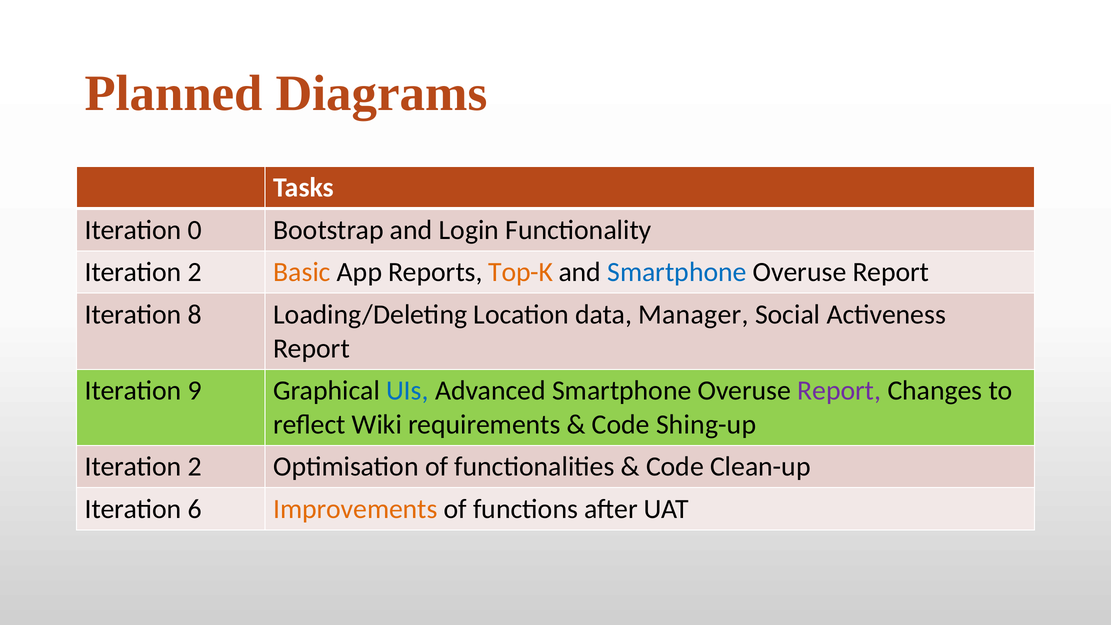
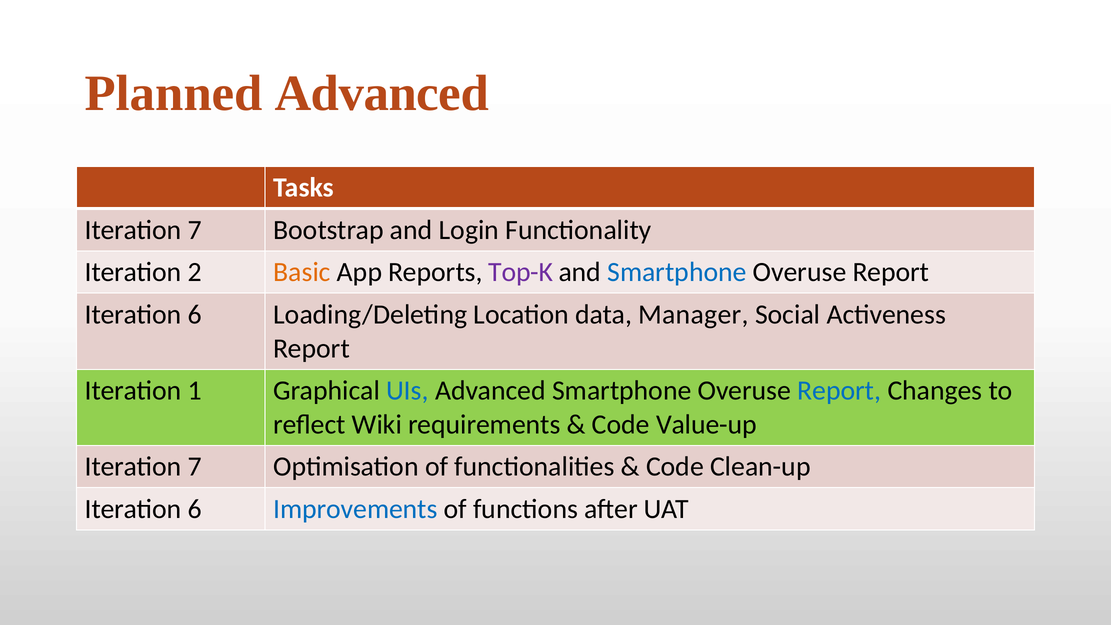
Planned Diagrams: Diagrams -> Advanced
0 at (195, 230): 0 -> 7
Top-K colour: orange -> purple
8 at (195, 314): 8 -> 6
9: 9 -> 1
Report at (839, 391) colour: purple -> blue
Shing-up: Shing-up -> Value-up
2 at (195, 467): 2 -> 7
Improvements colour: orange -> blue
